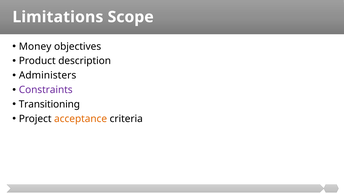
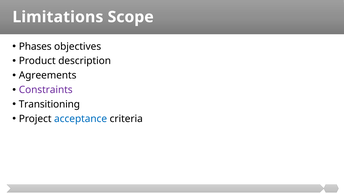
Money: Money -> Phases
Administers: Administers -> Agreements
acceptance colour: orange -> blue
